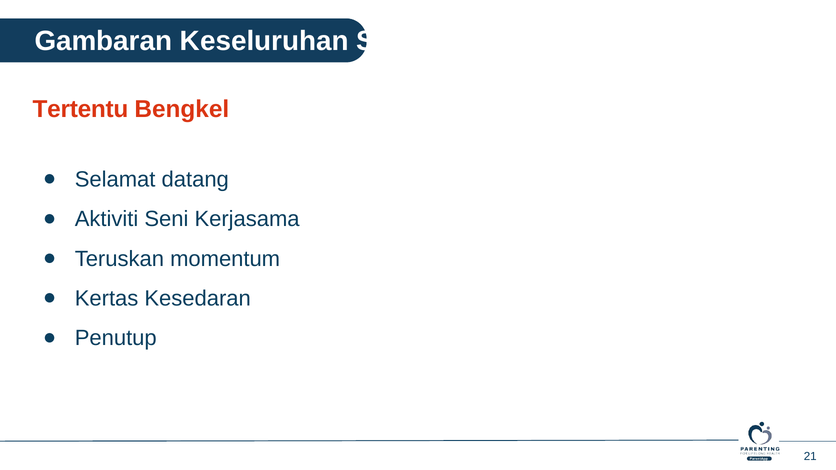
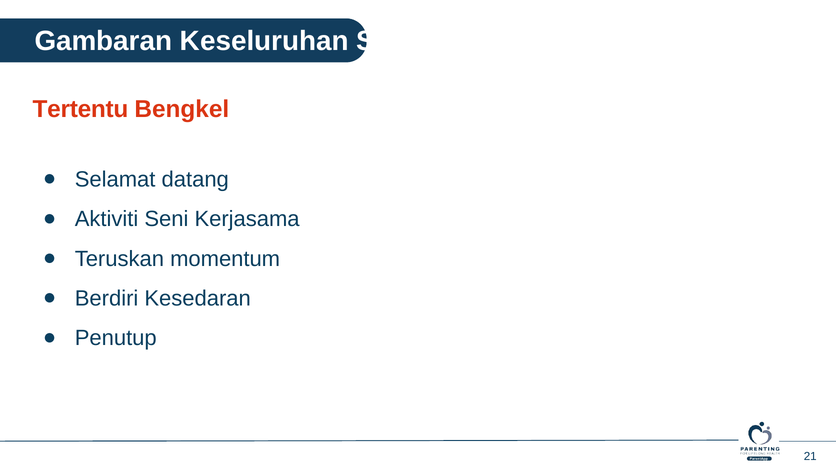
Kertas: Kertas -> Berdiri
